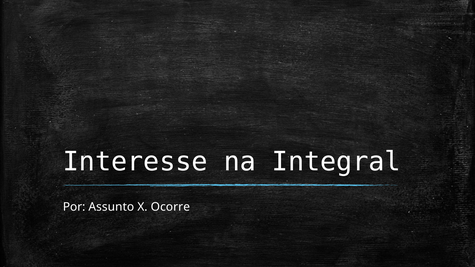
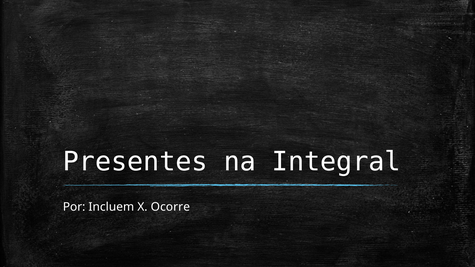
Interesse: Interesse -> Presentes
Assunto: Assunto -> Incluem
